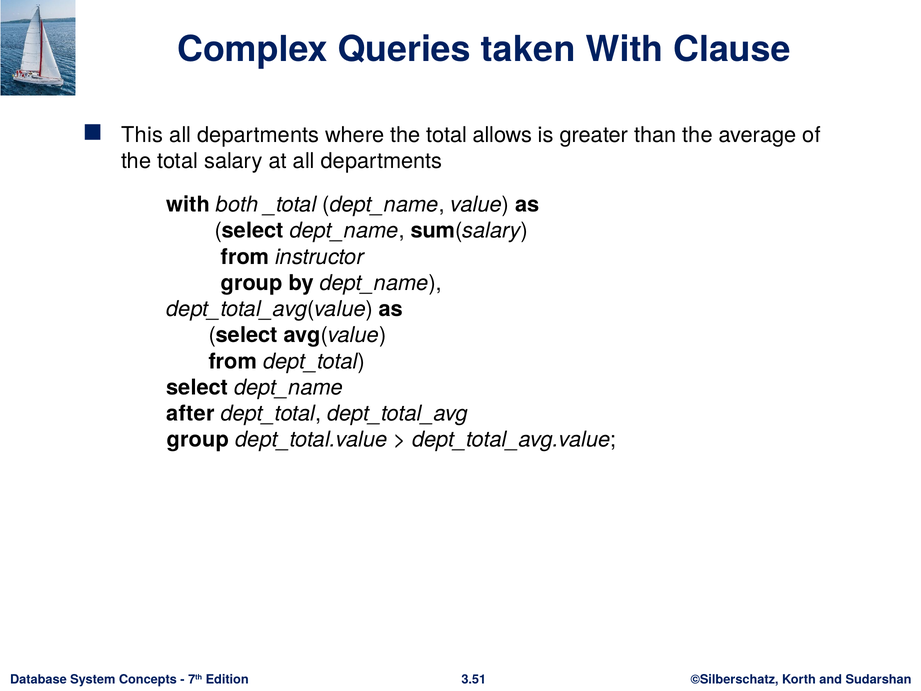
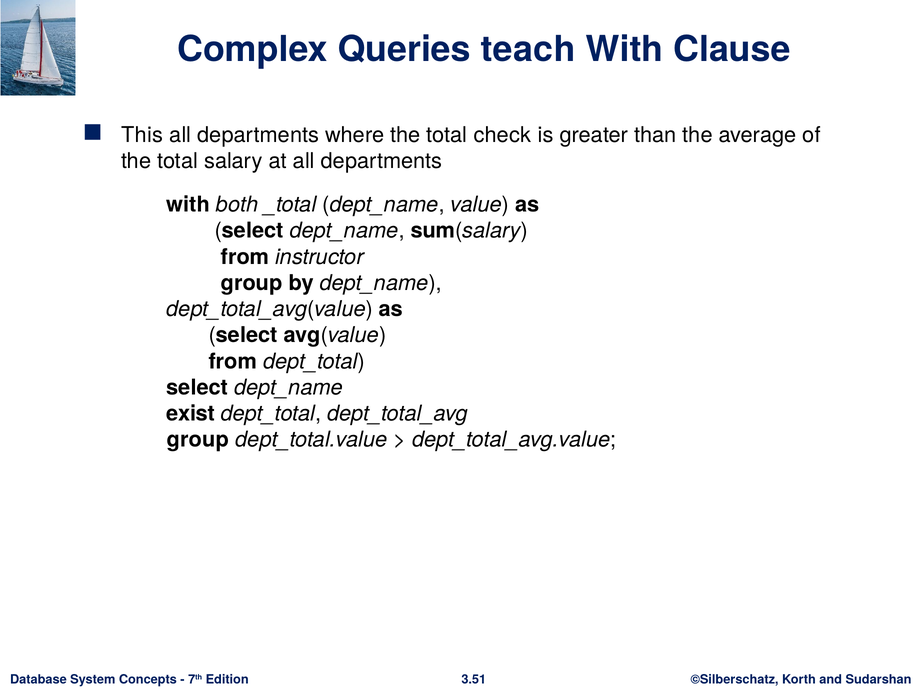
taken: taken -> teach
allows: allows -> check
after: after -> exist
